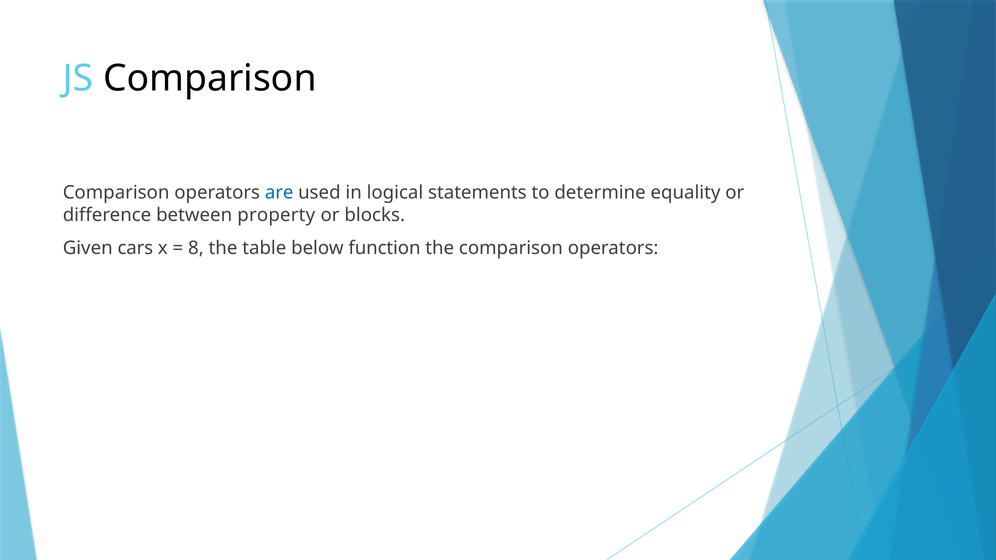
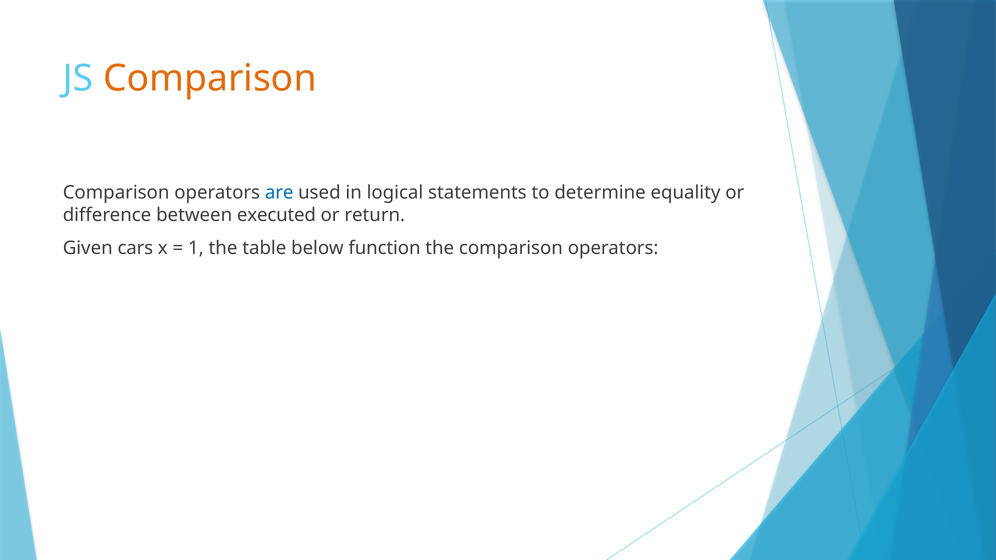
Comparison at (210, 79) colour: black -> orange
property: property -> executed
blocks: blocks -> return
8: 8 -> 1
